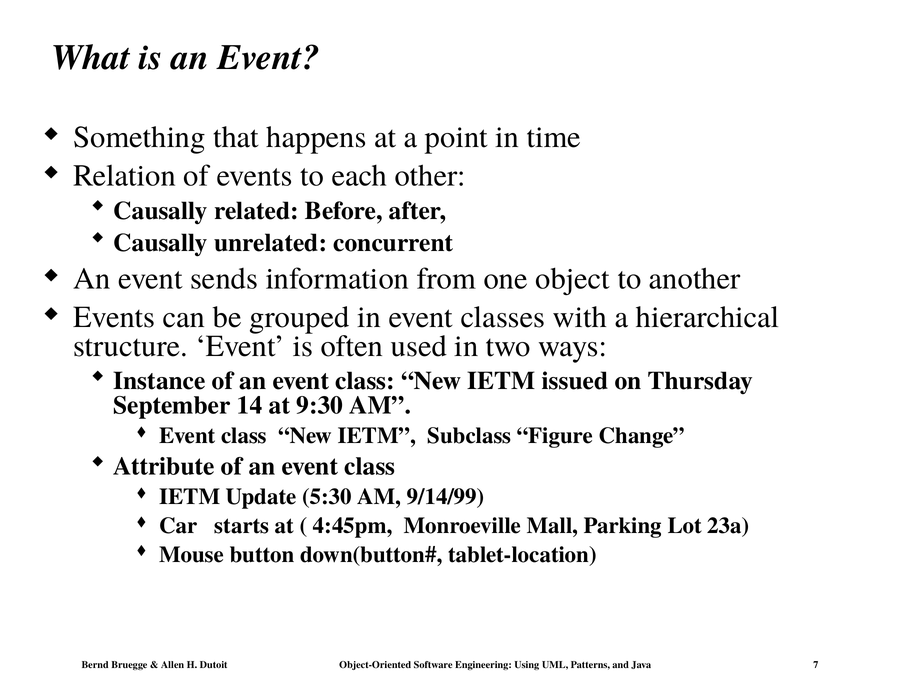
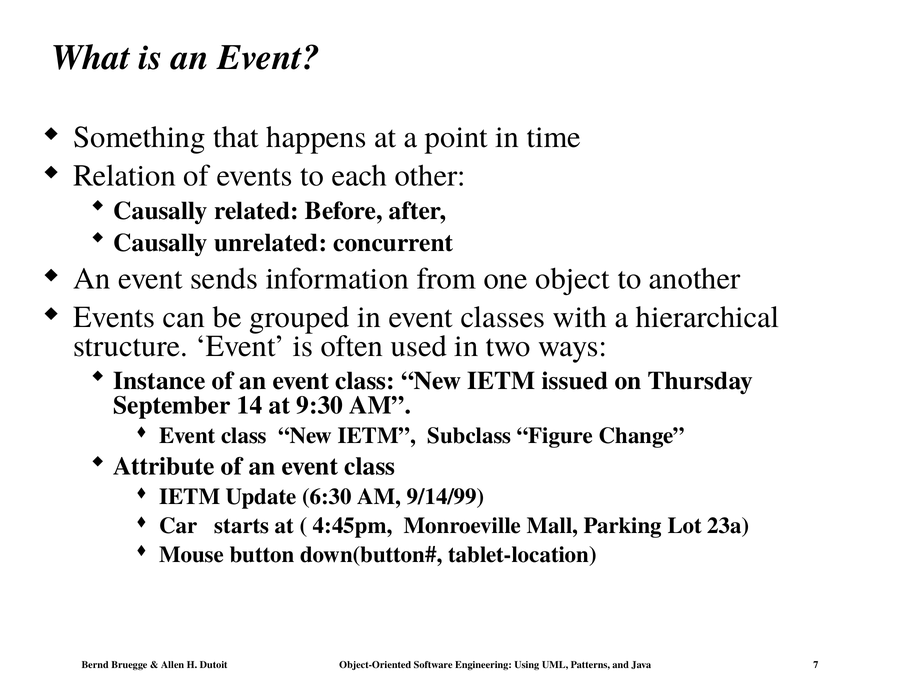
5:30: 5:30 -> 6:30
